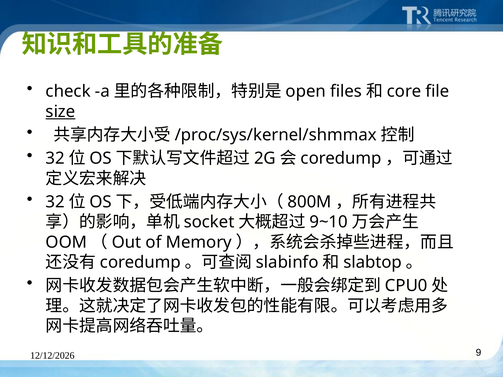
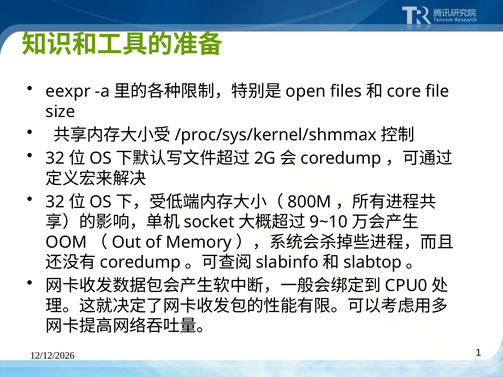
check: check -> eexpr
size underline: present -> none
9: 9 -> 1
